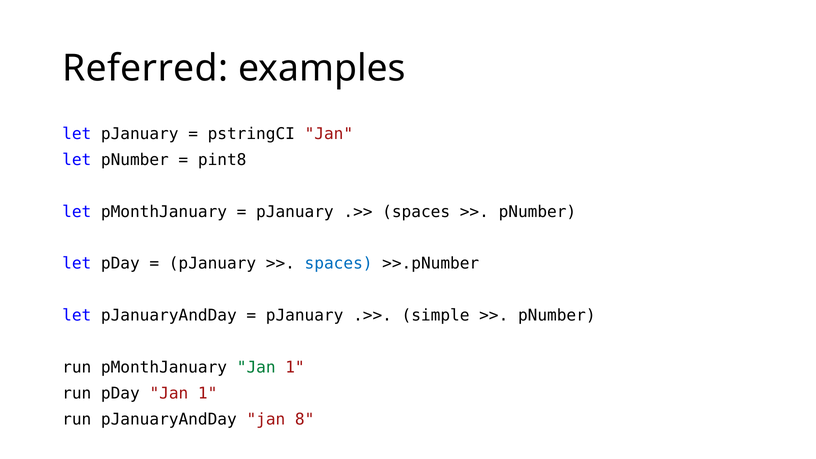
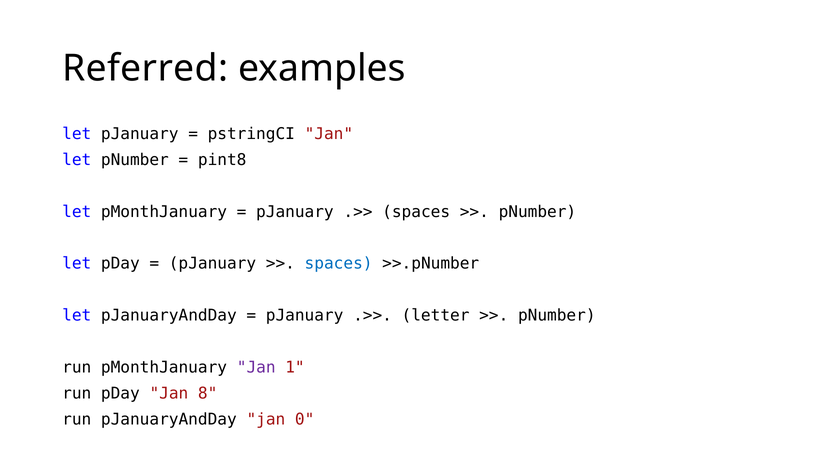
simple: simple -> letter
Jan at (256, 367) colour: green -> purple
pDay Jan 1: 1 -> 8
8: 8 -> 0
